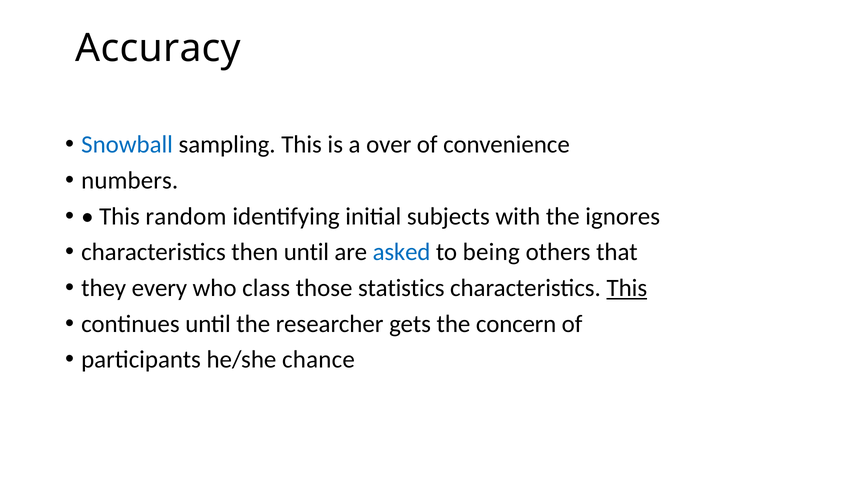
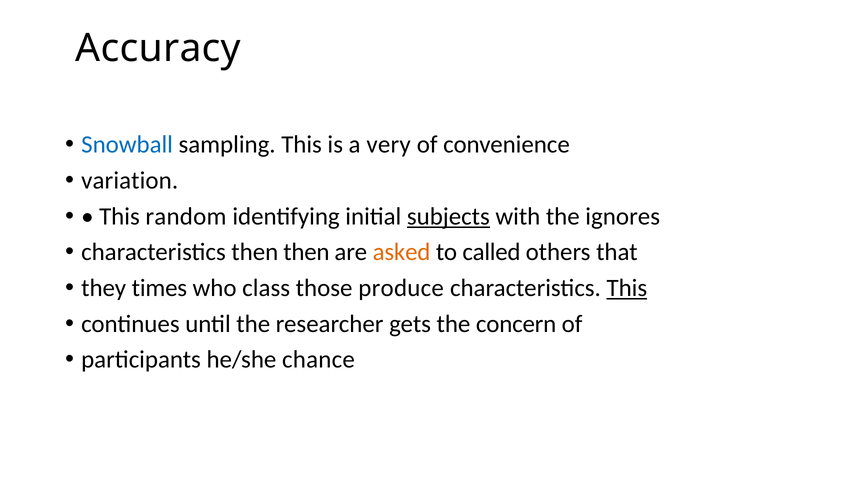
over: over -> very
numbers: numbers -> variation
subjects underline: none -> present
then until: until -> then
asked colour: blue -> orange
being: being -> called
every: every -> times
statistics: statistics -> produce
